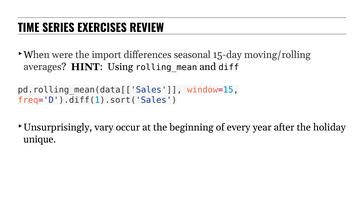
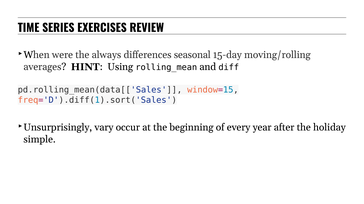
import: import -> always
unique: unique -> simple
